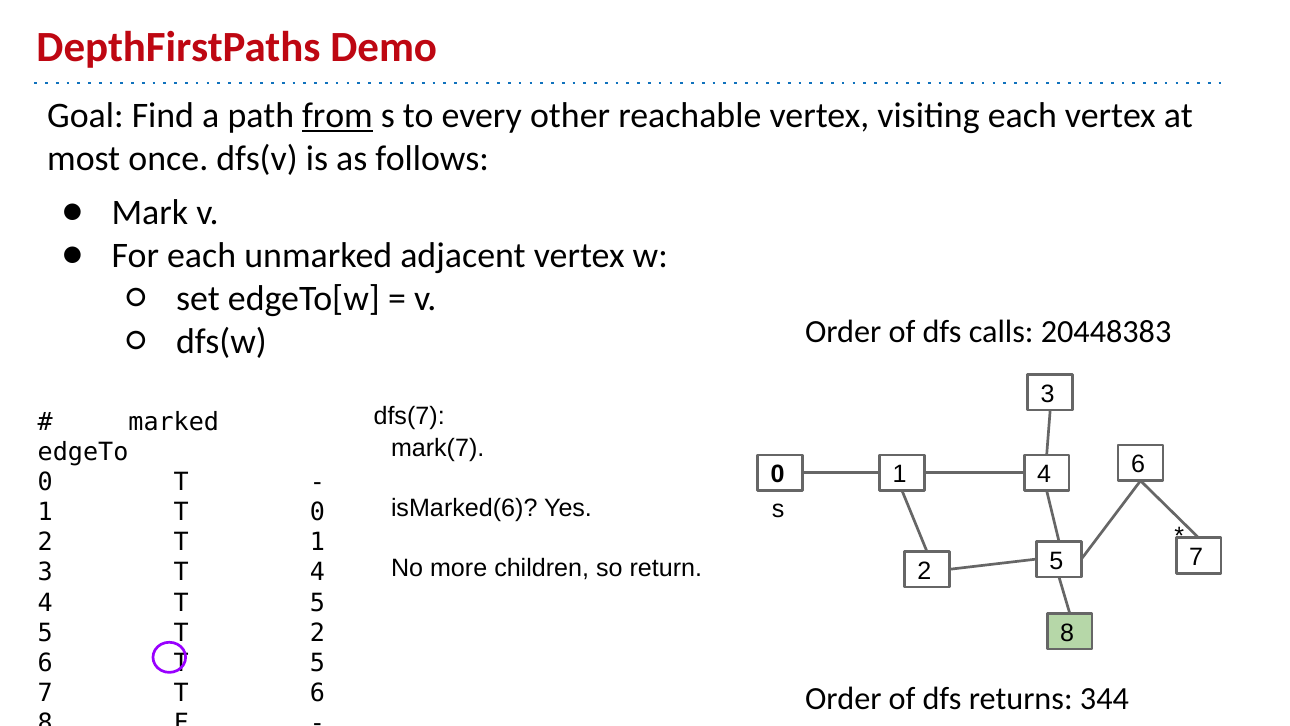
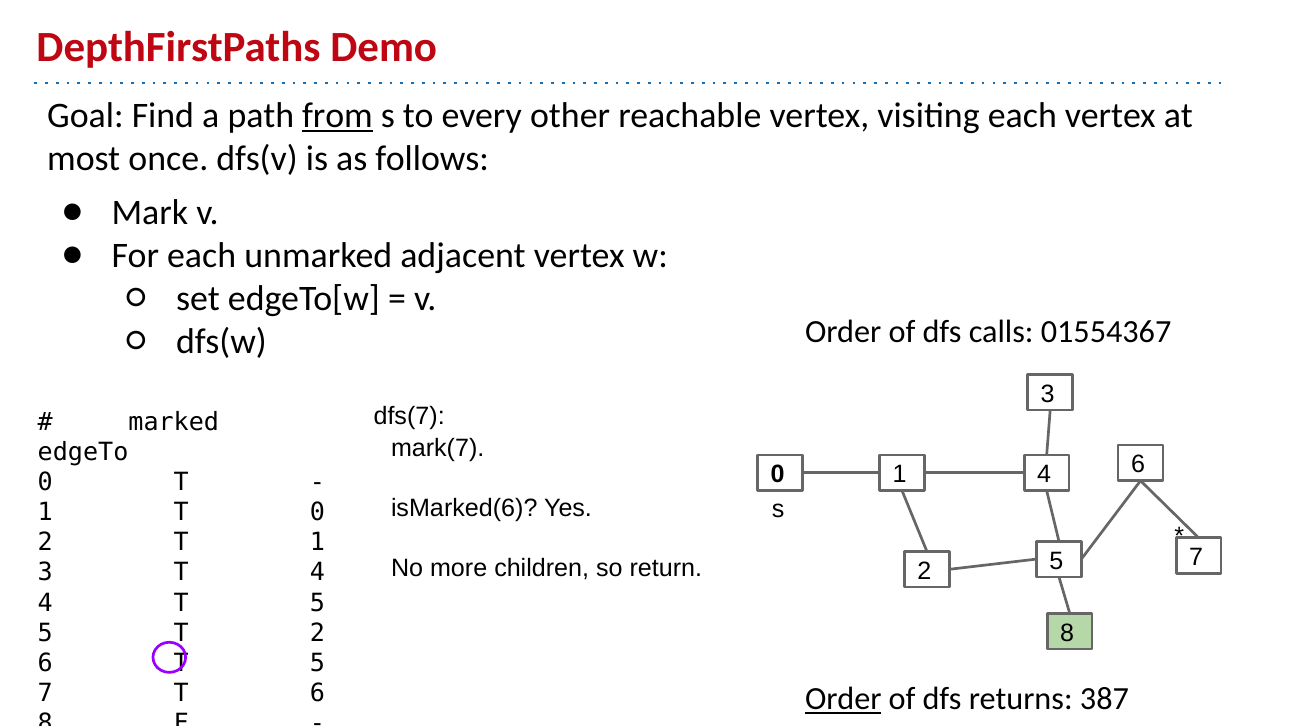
20448383: 20448383 -> 01554367
Order at (843, 699) underline: none -> present
344: 344 -> 387
